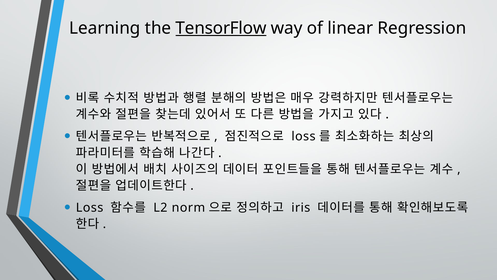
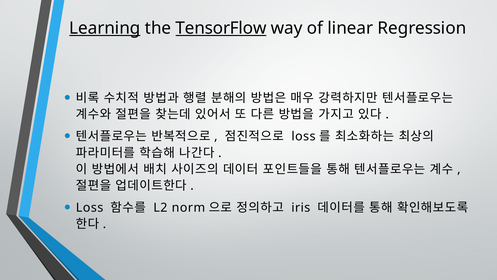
Learning underline: none -> present
